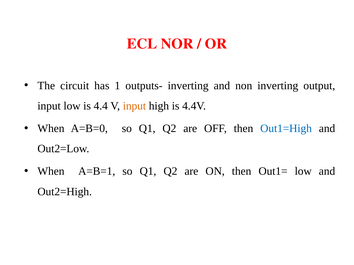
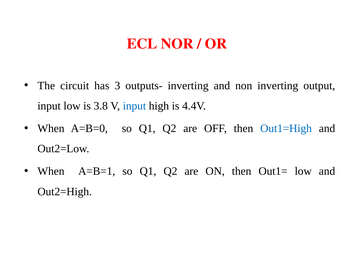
1: 1 -> 3
4.4: 4.4 -> 3.8
input at (134, 106) colour: orange -> blue
